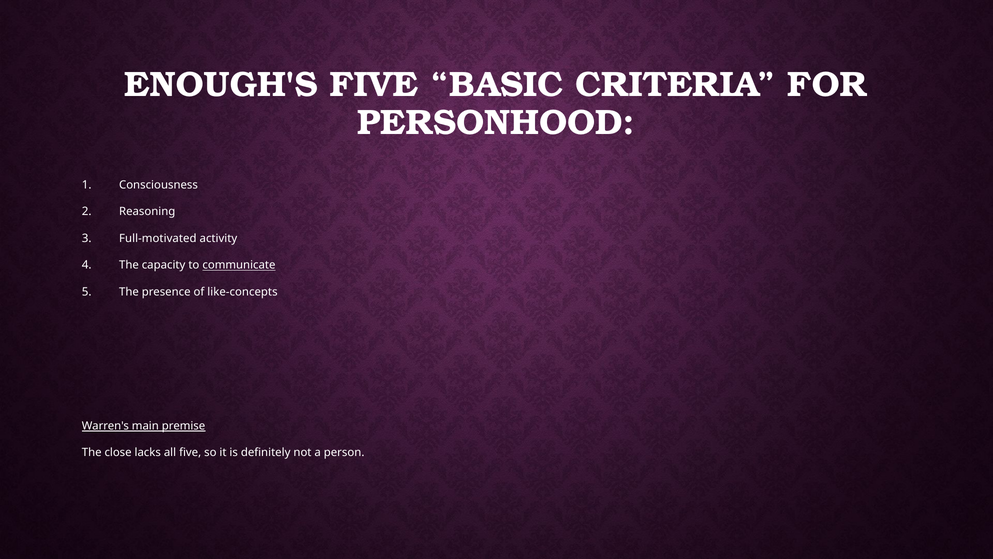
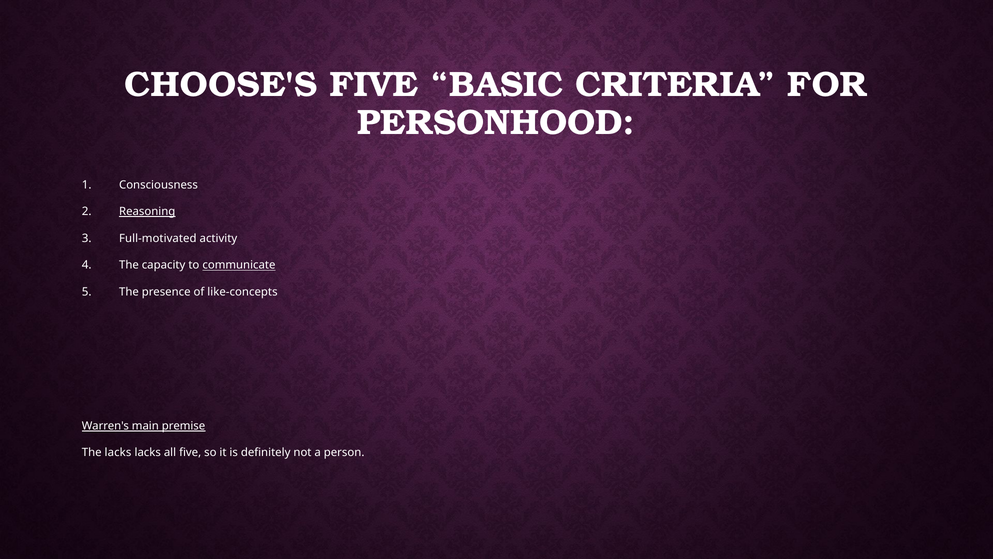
ENOUGH'S: ENOUGH'S -> CHOOSE'S
Reasoning underline: none -> present
The close: close -> lacks
